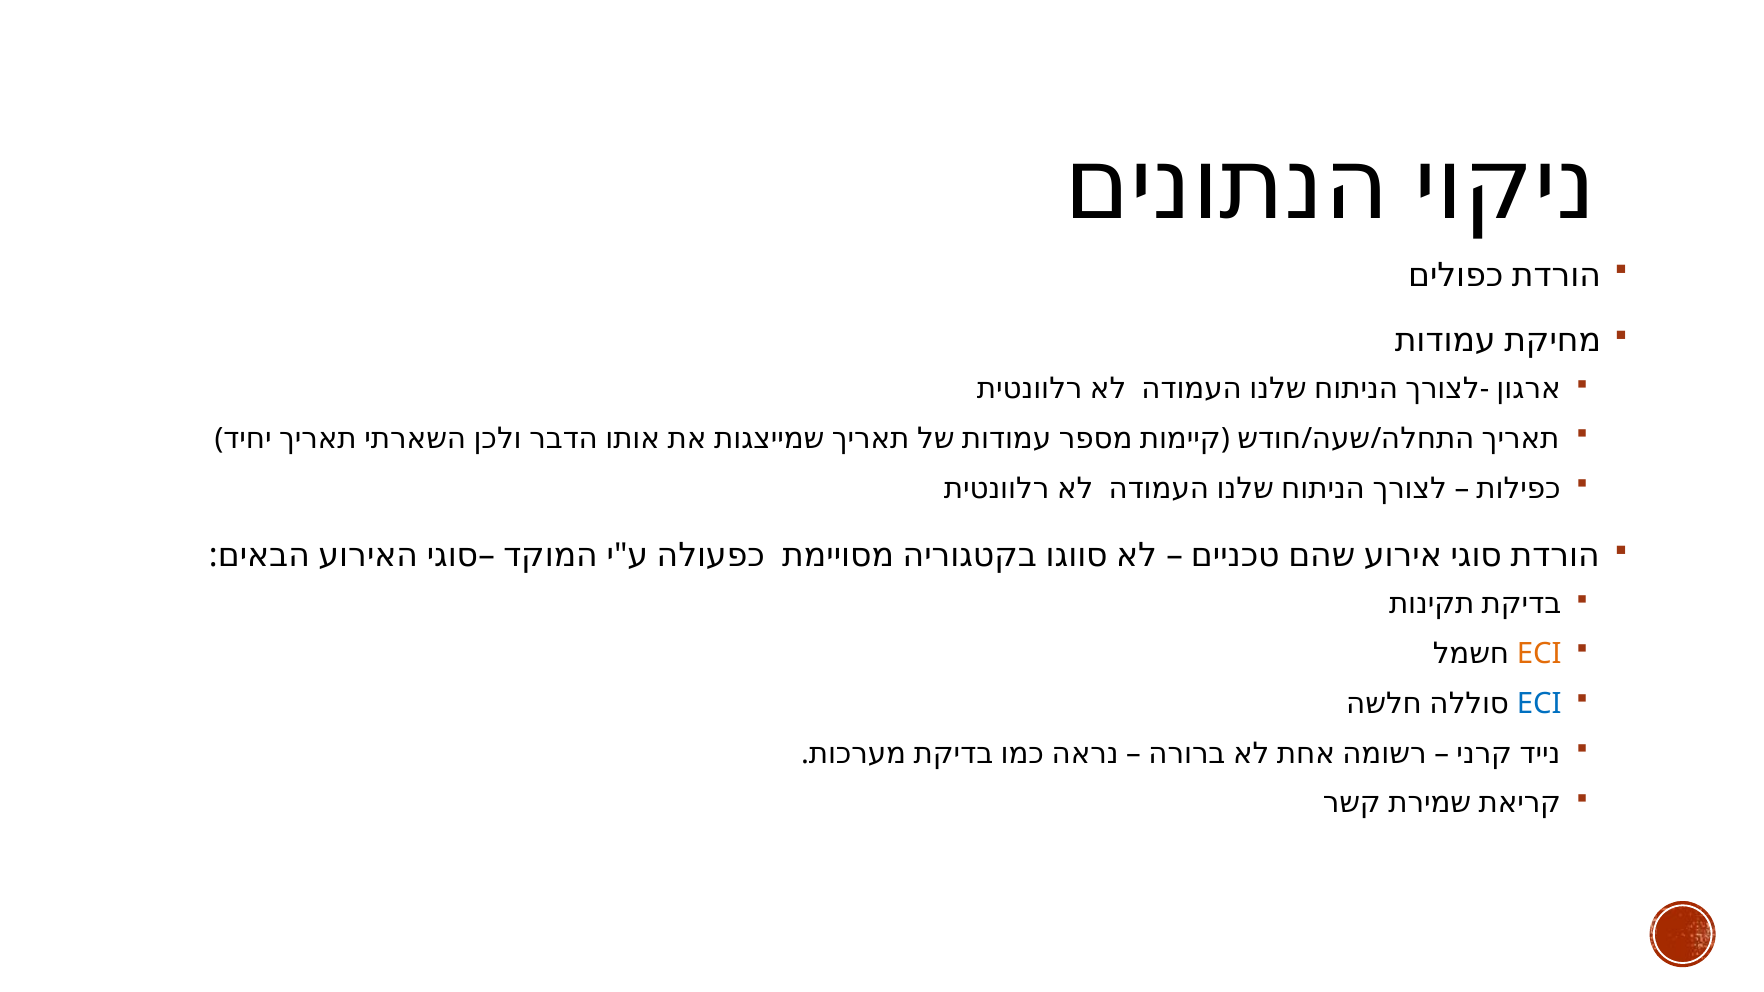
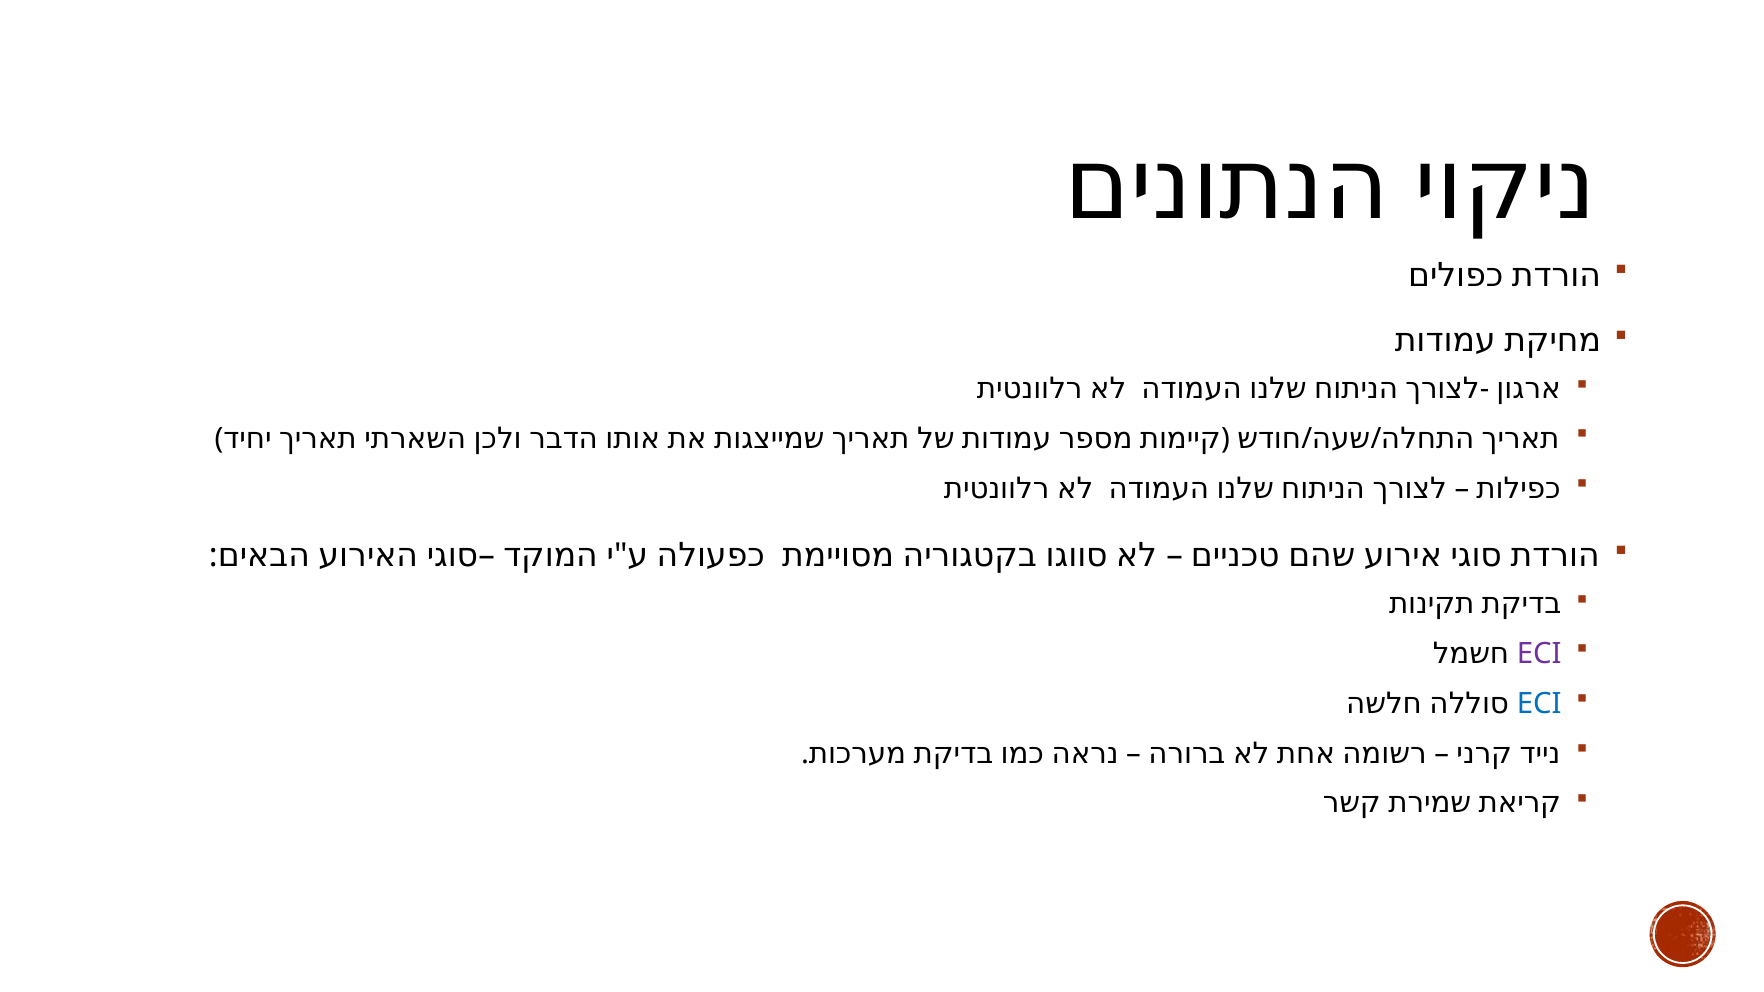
ECI at (1539, 654) colour: orange -> purple
